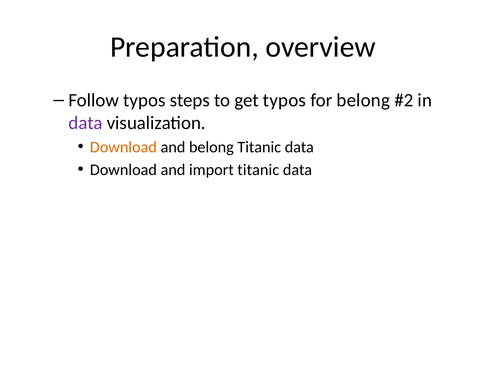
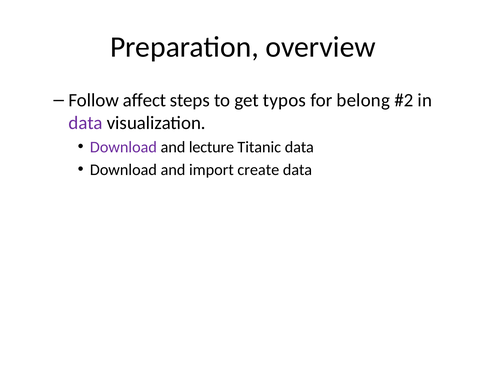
Follow typos: typos -> affect
Download at (123, 147) colour: orange -> purple
and belong: belong -> lecture
import titanic: titanic -> create
